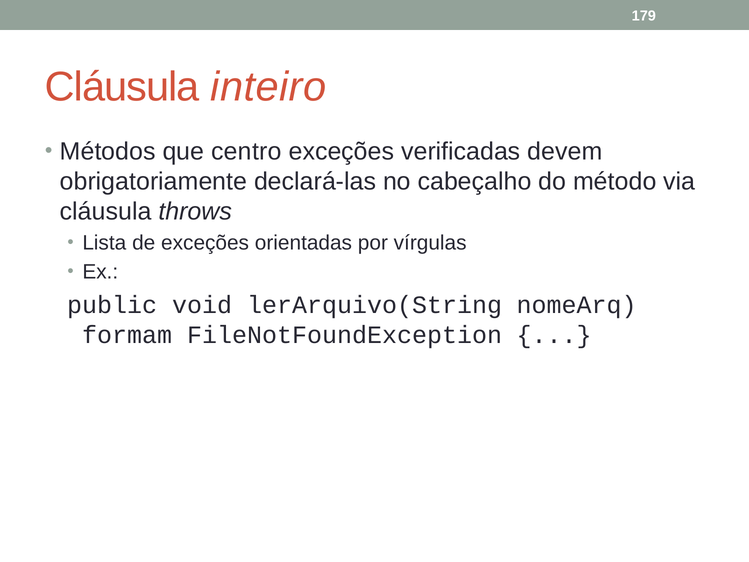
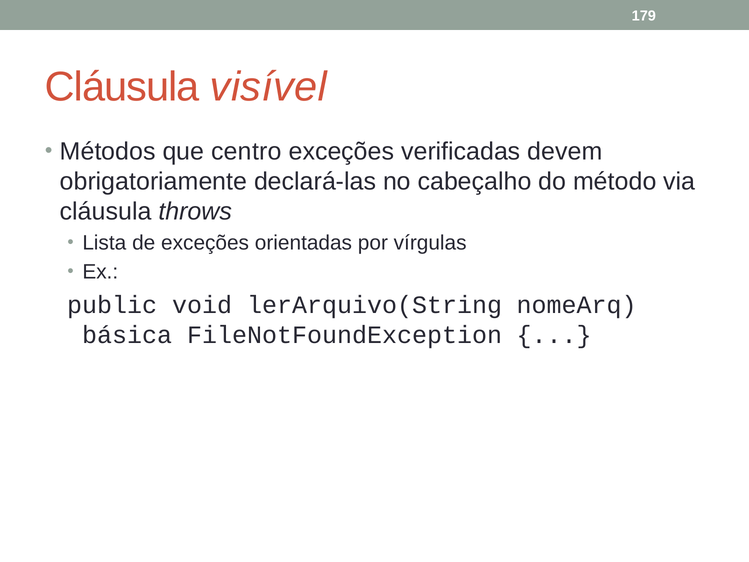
inteiro: inteiro -> visível
formam: formam -> básica
